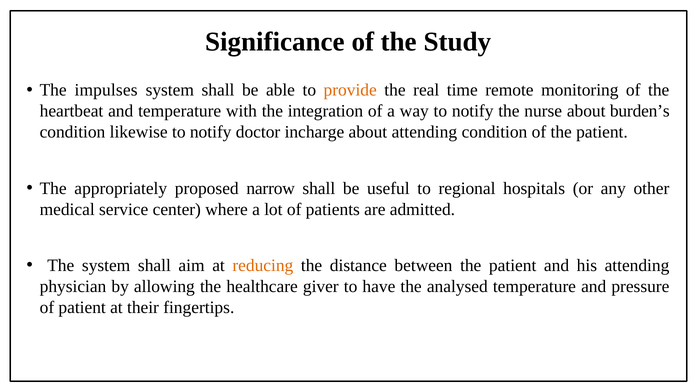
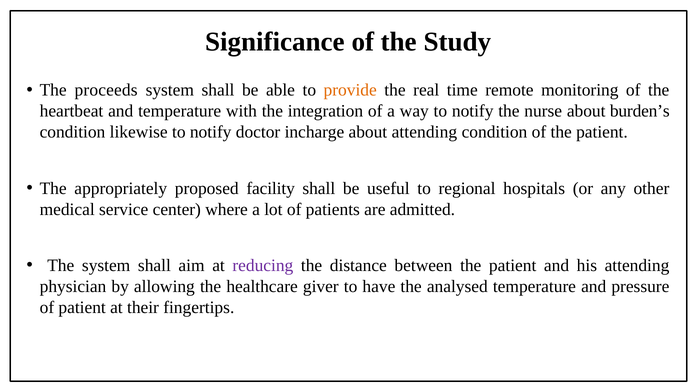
impulses: impulses -> proceeds
narrow: narrow -> facility
reducing colour: orange -> purple
